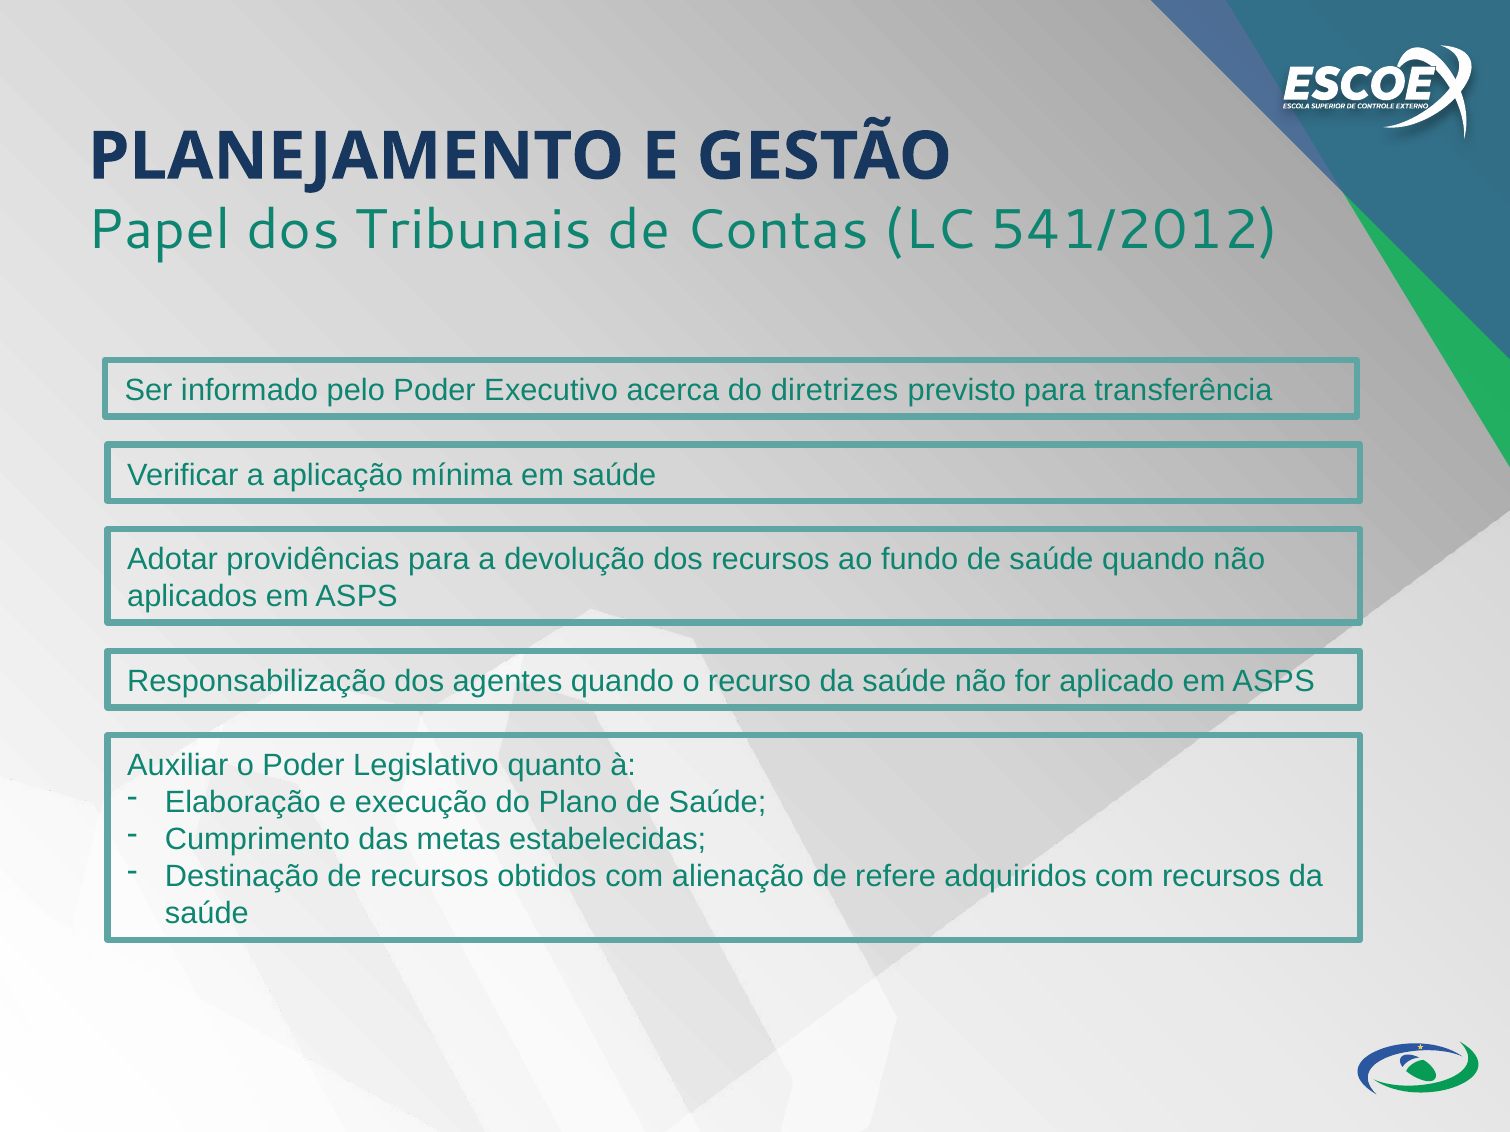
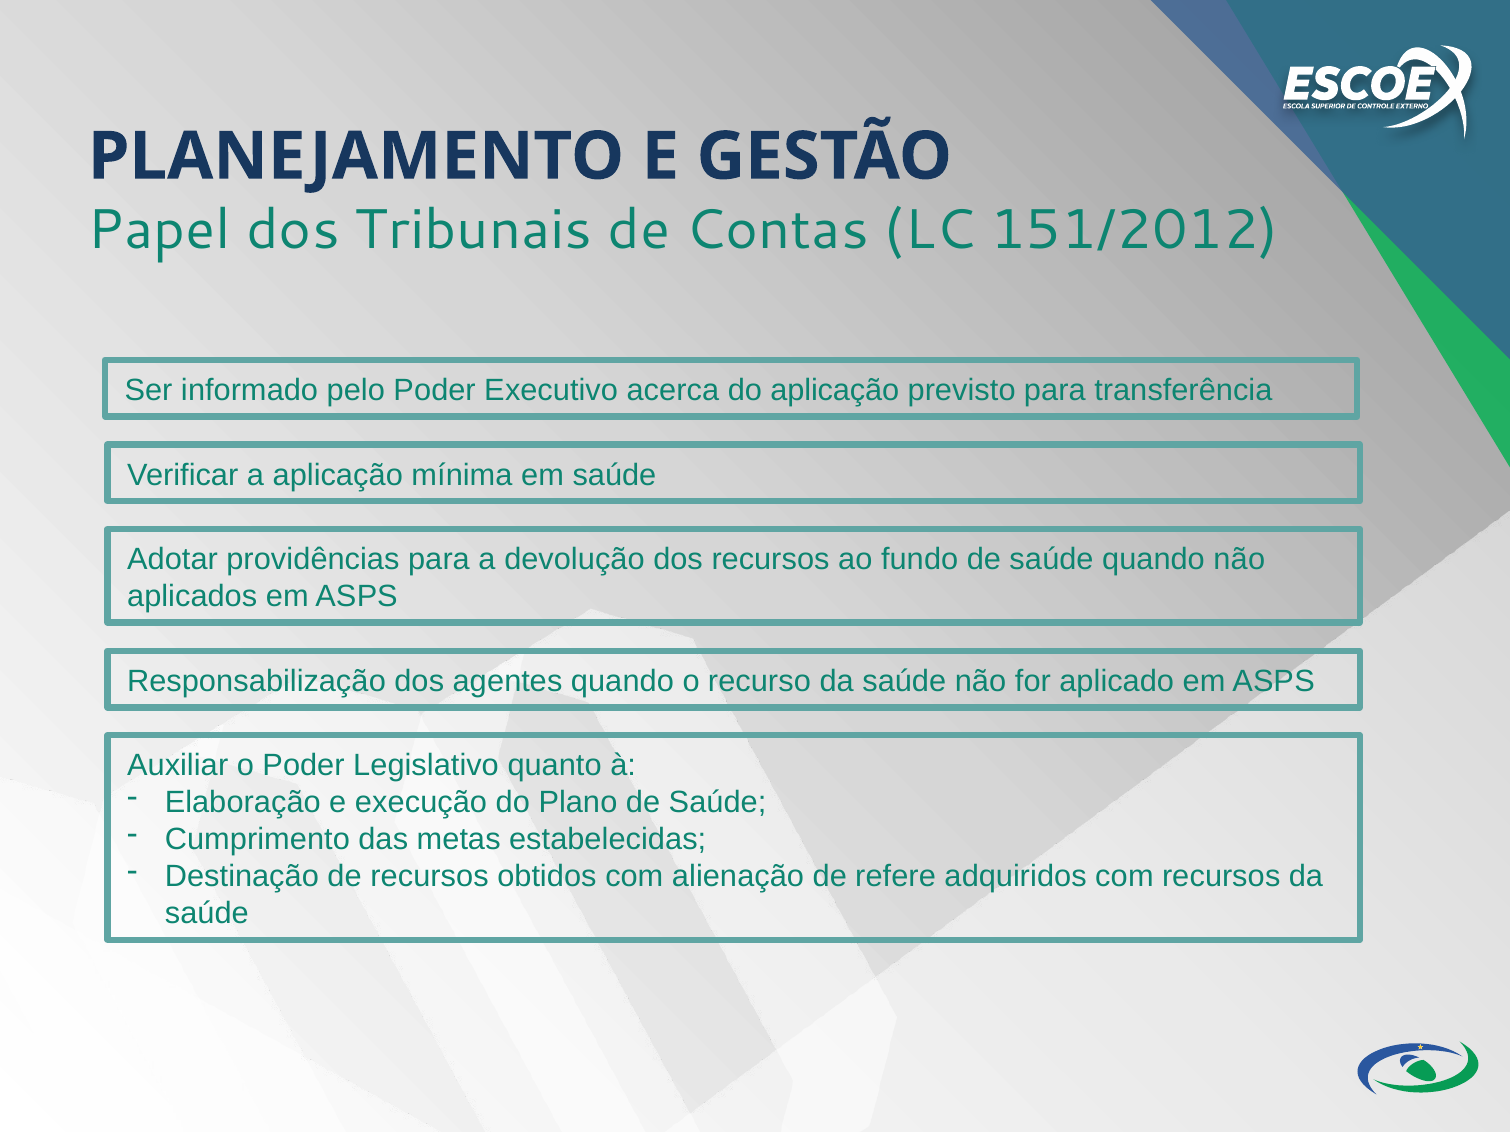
541/2012: 541/2012 -> 151/2012
do diretrizes: diretrizes -> aplicação
